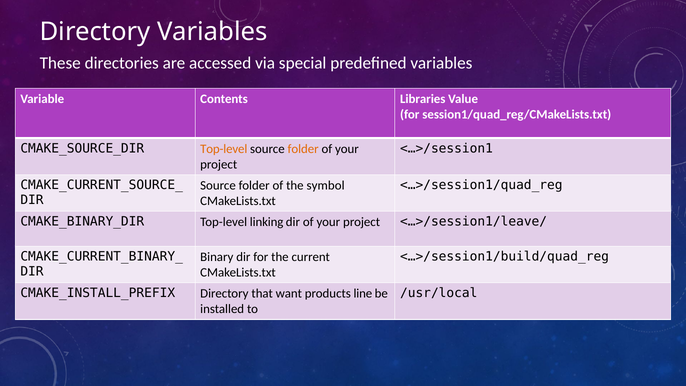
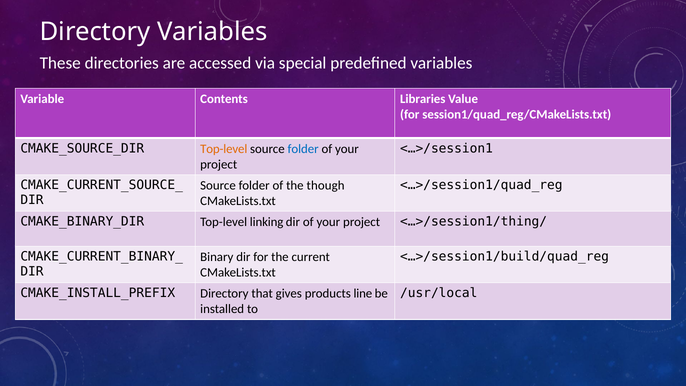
folder at (303, 149) colour: orange -> blue
symbol: symbol -> though
<…>/session1/leave/: <…>/session1/leave/ -> <…>/session1/thing/
want: want -> gives
